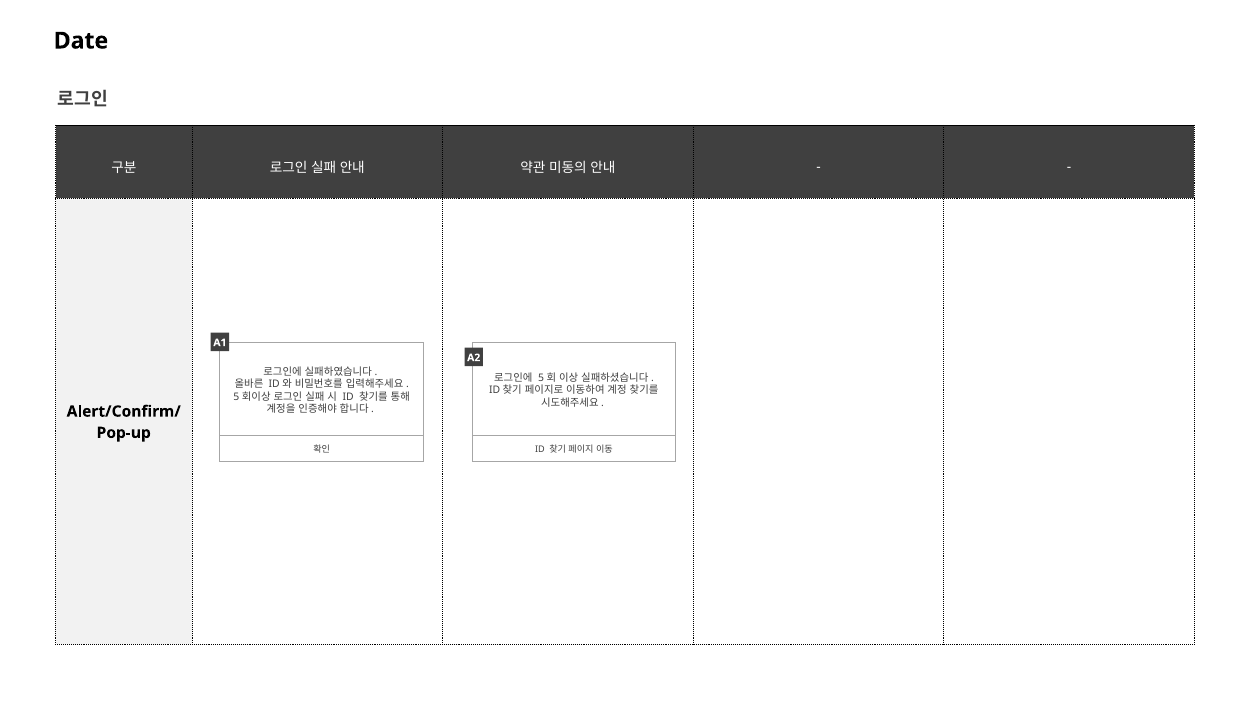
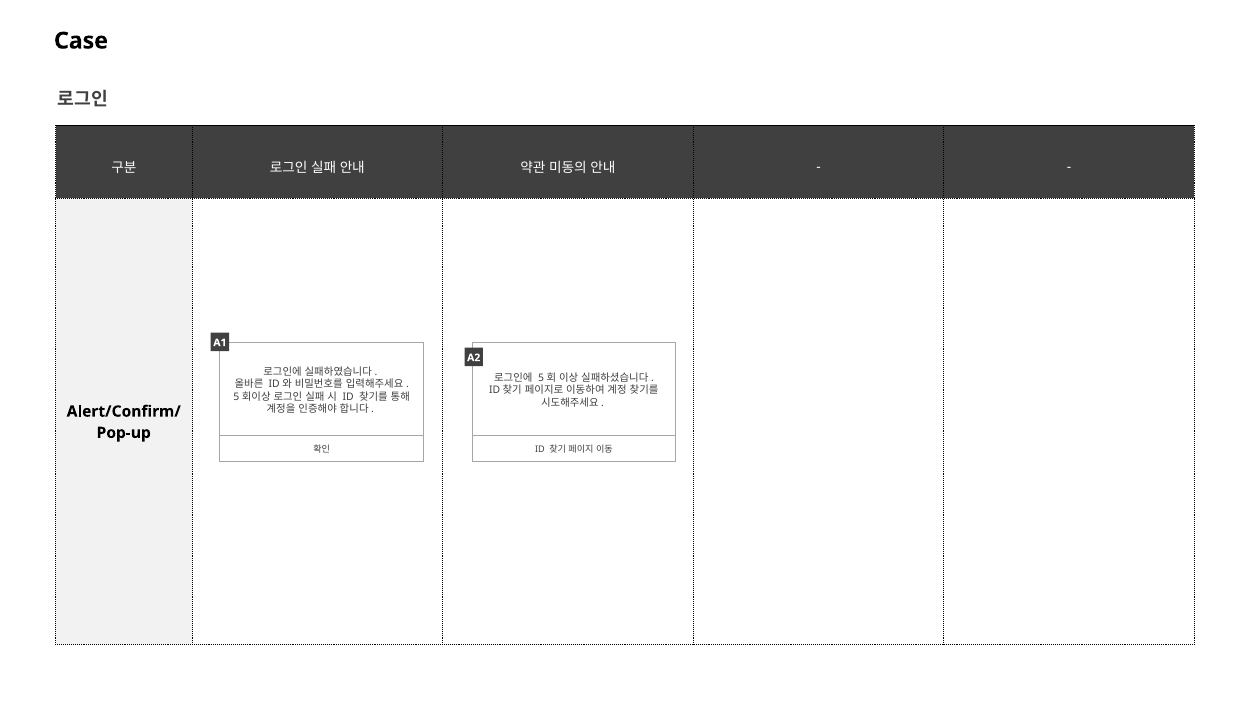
Date: Date -> Case
